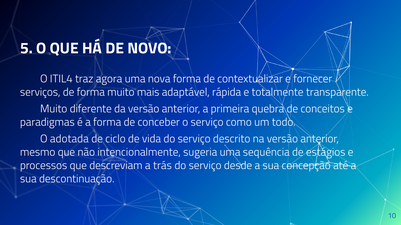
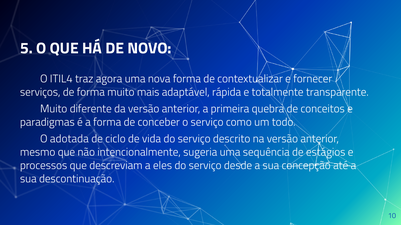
trás: trás -> eles
